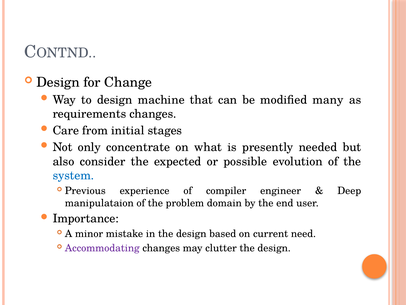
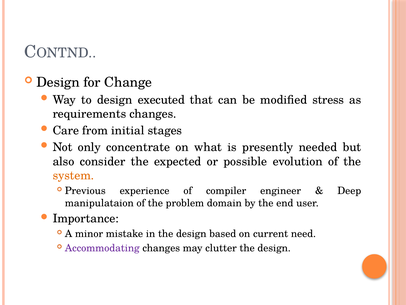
machine: machine -> executed
many: many -> stress
system colour: blue -> orange
